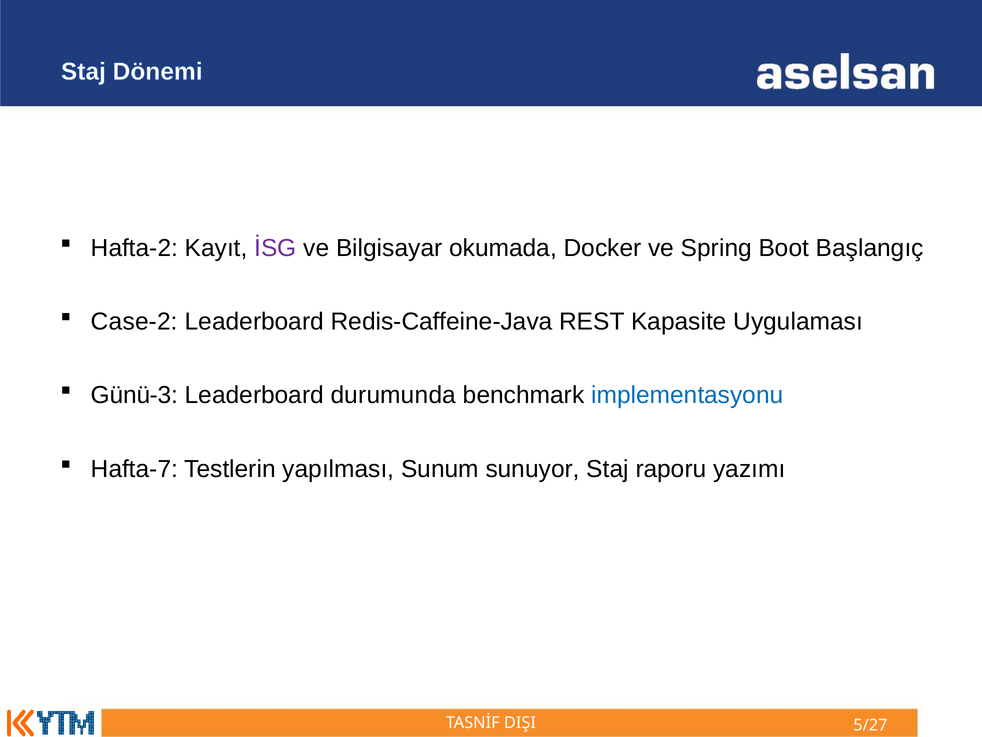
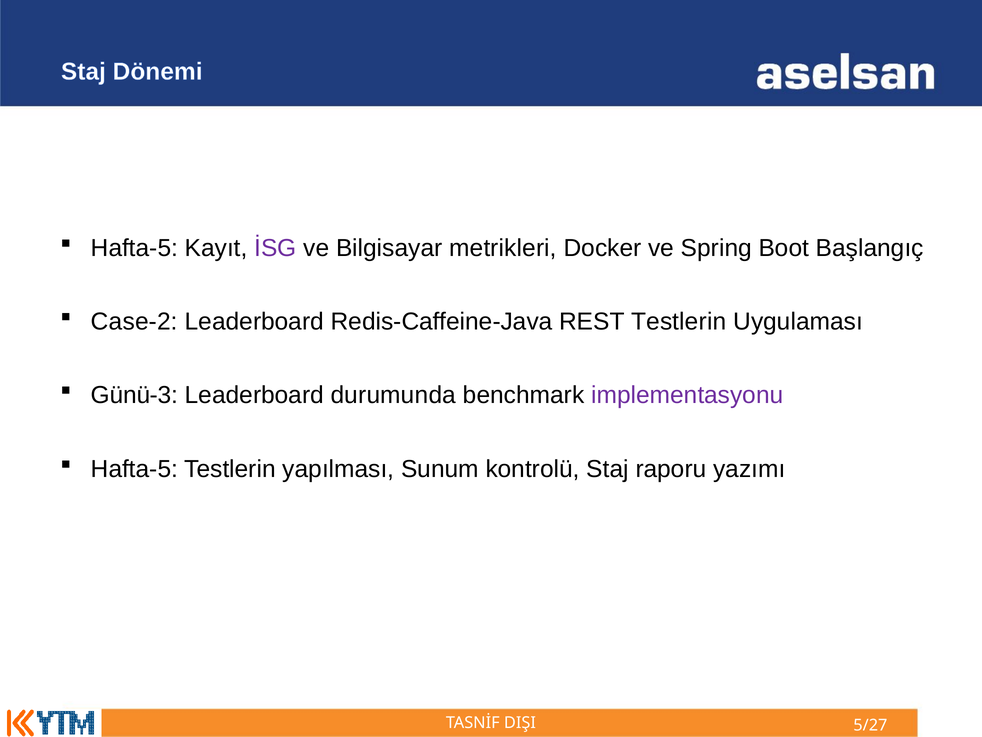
Hafta-2 at (134, 248): Hafta-2 -> Hafta-5
okumada: okumada -> metrikleri
REST Kapasite: Kapasite -> Testlerin
implementasyonu colour: blue -> purple
Hafta-7 at (134, 469): Hafta-7 -> Hafta-5
sunuyor: sunuyor -> kontrolü
